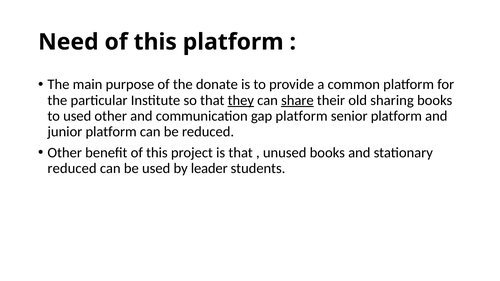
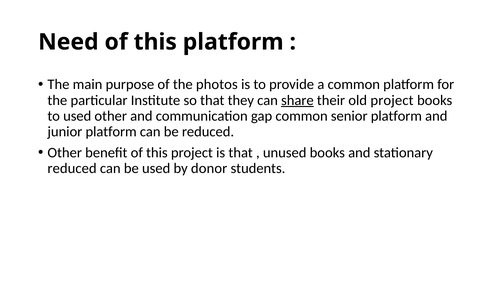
donate: donate -> photos
they underline: present -> none
old sharing: sharing -> project
gap platform: platform -> common
leader: leader -> donor
